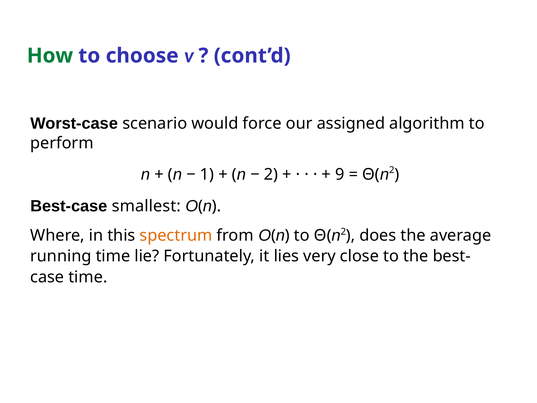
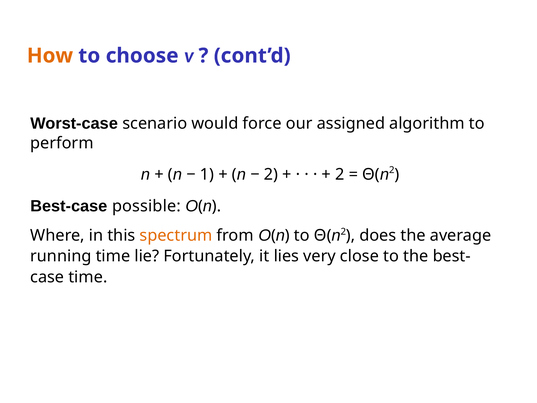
How colour: green -> orange
9 at (340, 175): 9 -> 2
smallest: smallest -> possible
